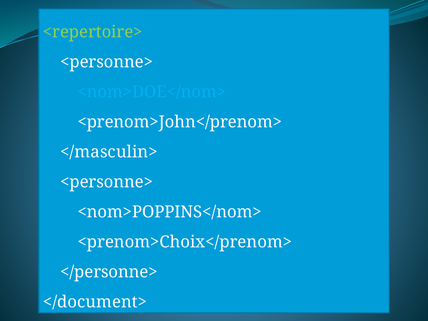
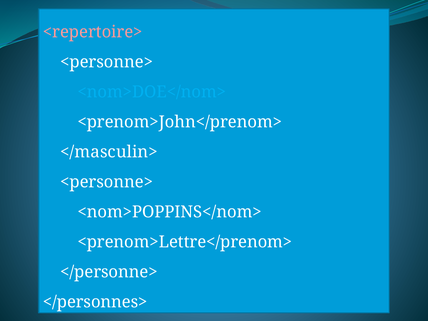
<repertoire> colour: light green -> pink
<prenom>Choix</prenom>: <prenom>Choix</prenom> -> <prenom>Lettre</prenom>
</document>: </document> -> </personnes>
